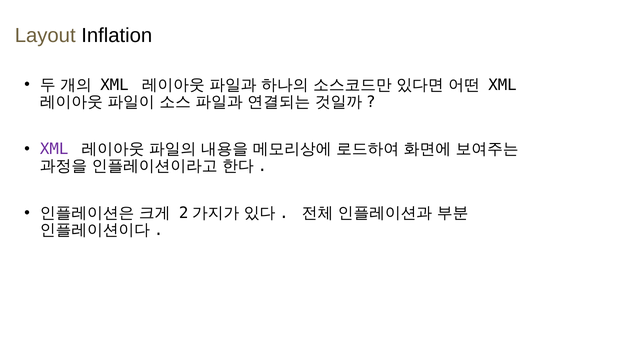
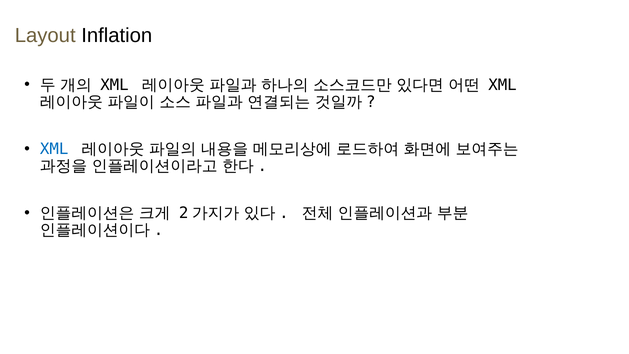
XML at (54, 149) colour: purple -> blue
